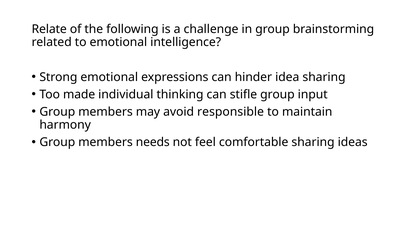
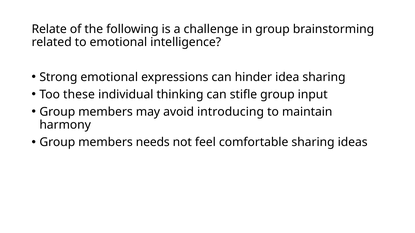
made: made -> these
responsible: responsible -> introducing
